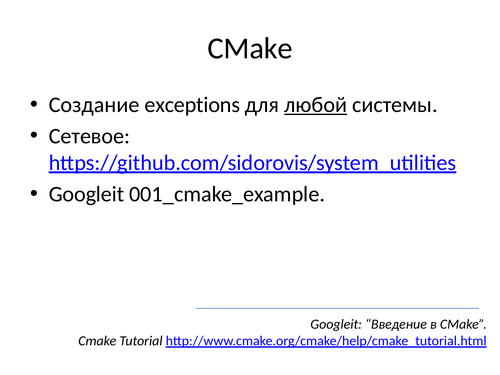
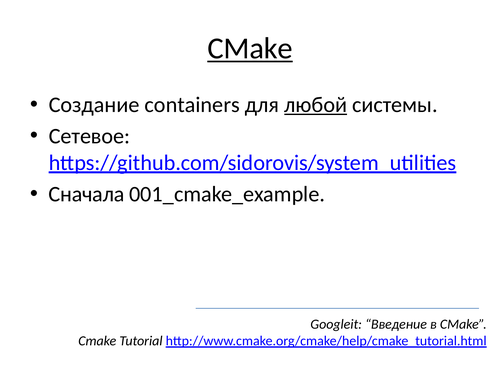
CMake at (250, 48) underline: none -> present
exceptions: exceptions -> containers
Googleit at (86, 194): Googleit -> Сначала
